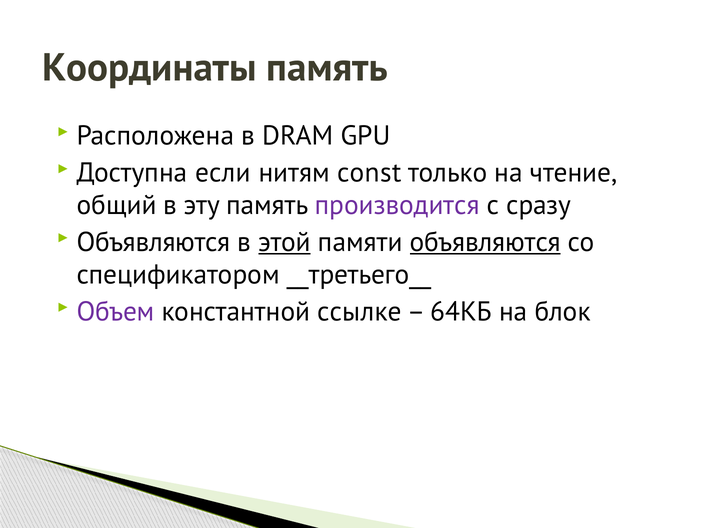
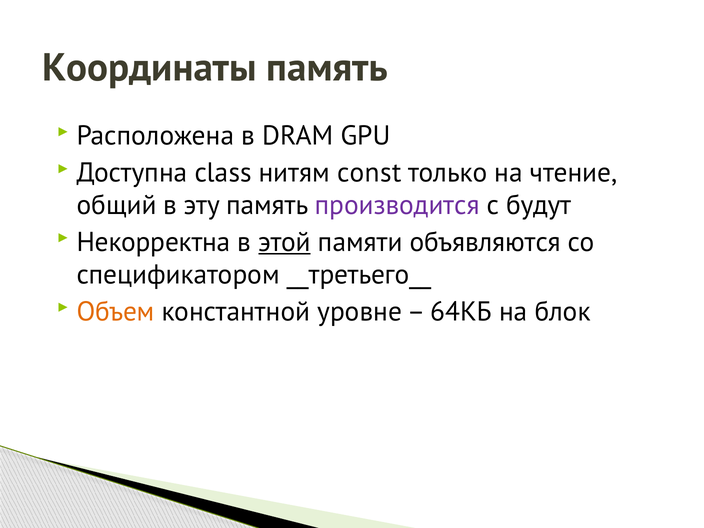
если: если -> class
сразу: сразу -> будут
Объявляются at (154, 242): Объявляются -> Некорректна
объявляются at (485, 242) underline: present -> none
Объем colour: purple -> orange
ссылке: ссылке -> уровне
